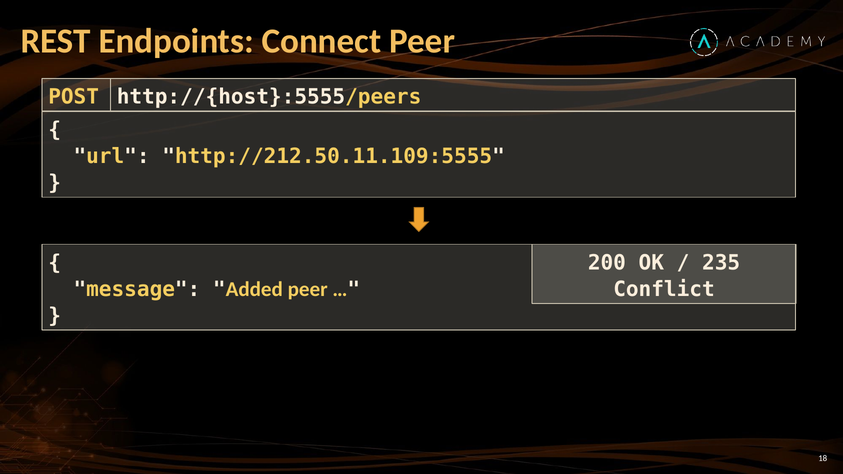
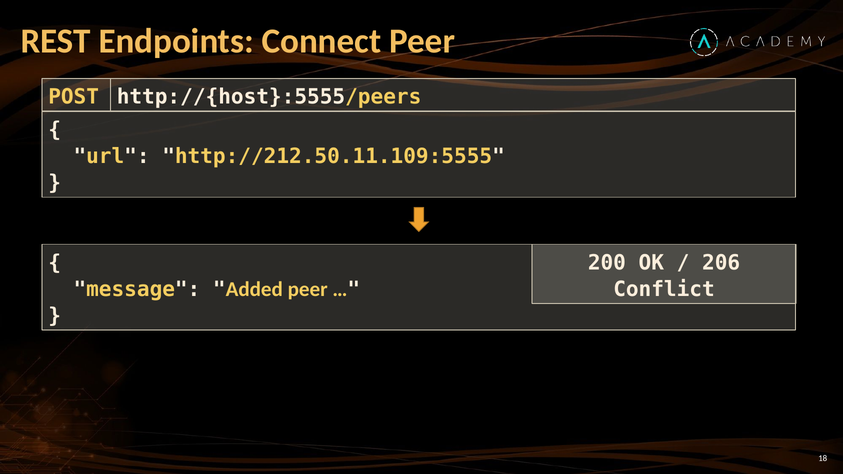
235: 235 -> 206
